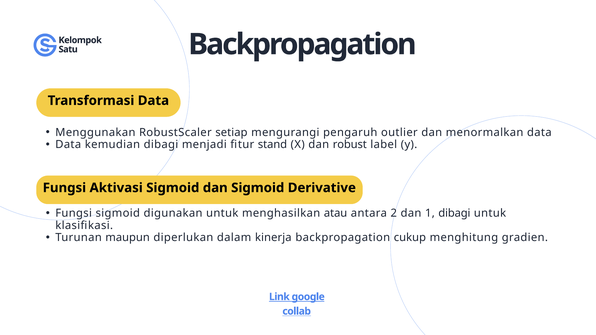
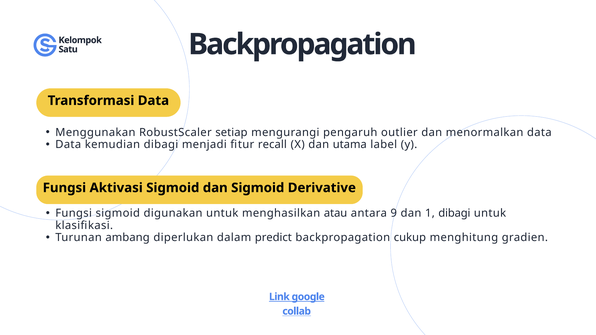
stand: stand -> recall
robust: robust -> utama
2: 2 -> 9
maupun: maupun -> ambang
kinerja: kinerja -> predict
